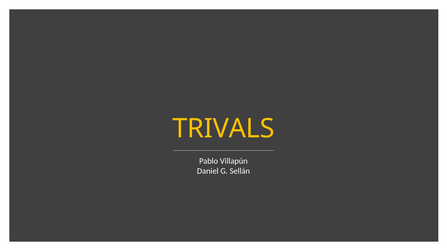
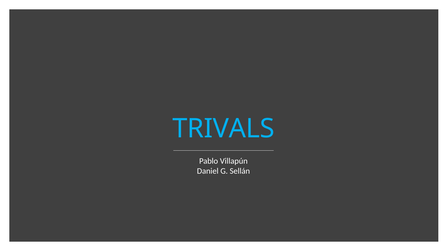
TRIVALS colour: yellow -> light blue
